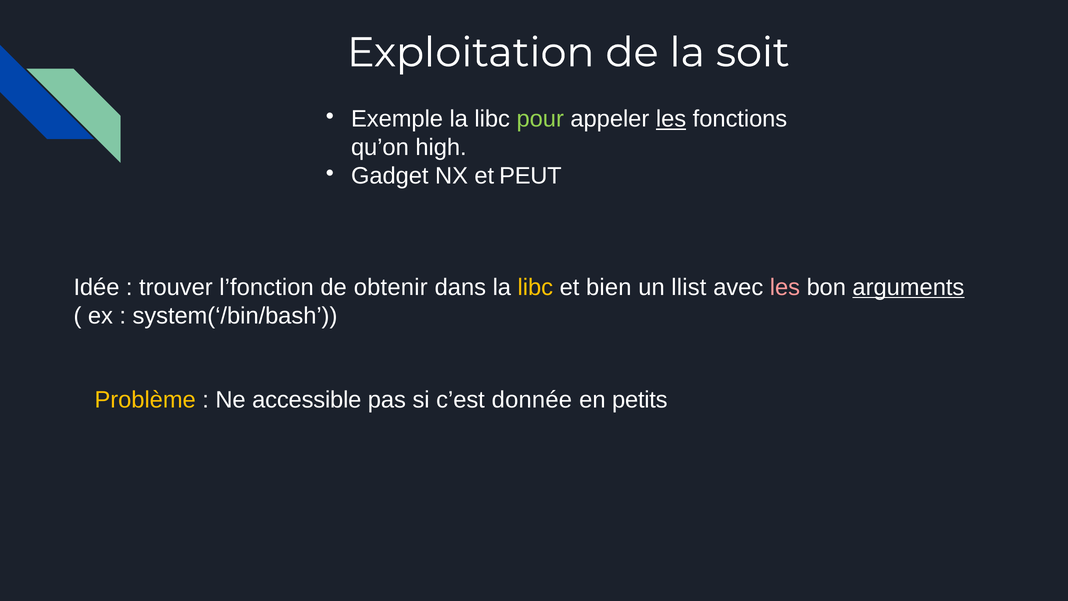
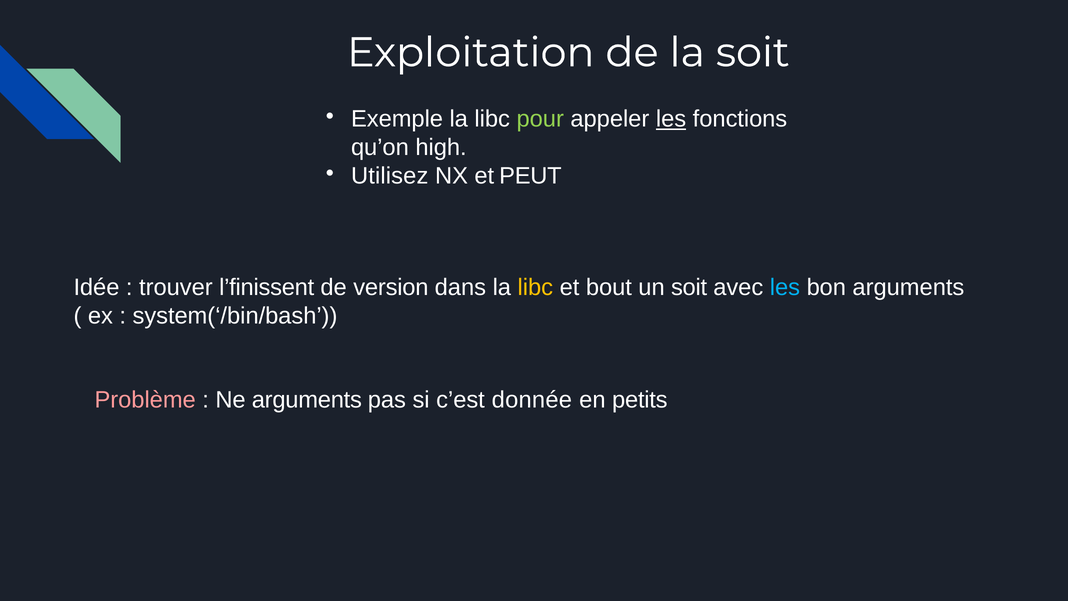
Gadget: Gadget -> Utilisez
l’fonction: l’fonction -> l’finissent
obtenir: obtenir -> version
bien: bien -> bout
un llist: llist -> soit
les at (785, 287) colour: pink -> light blue
arguments at (908, 287) underline: present -> none
Problème colour: yellow -> pink
Ne accessible: accessible -> arguments
